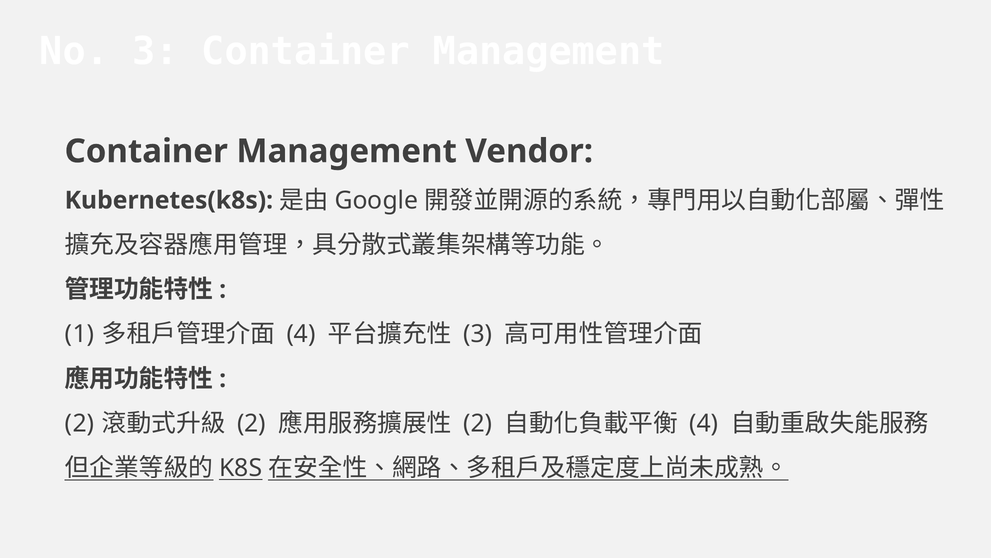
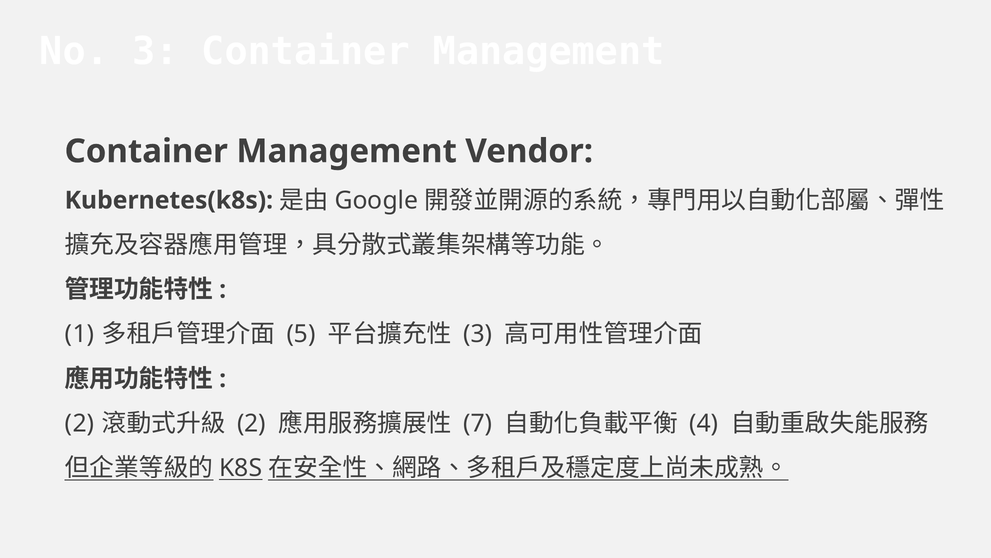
4 at (301, 334): 4 -> 5
2 at (478, 423): 2 -> 7
